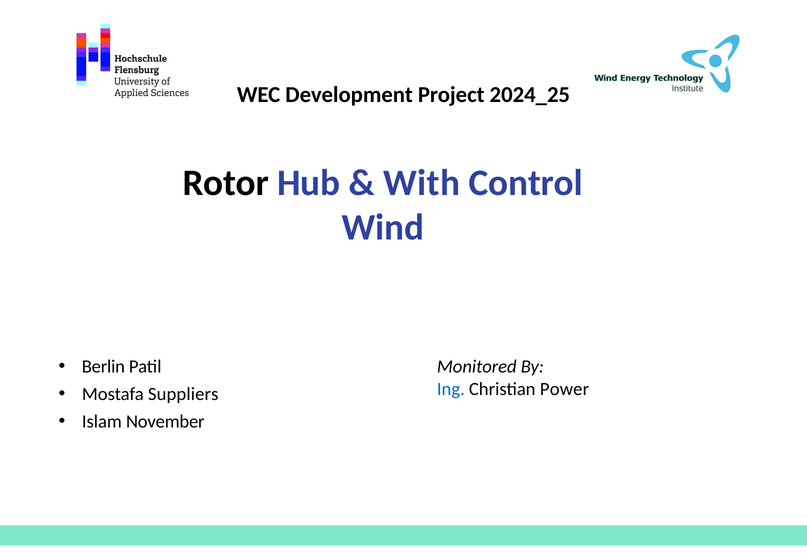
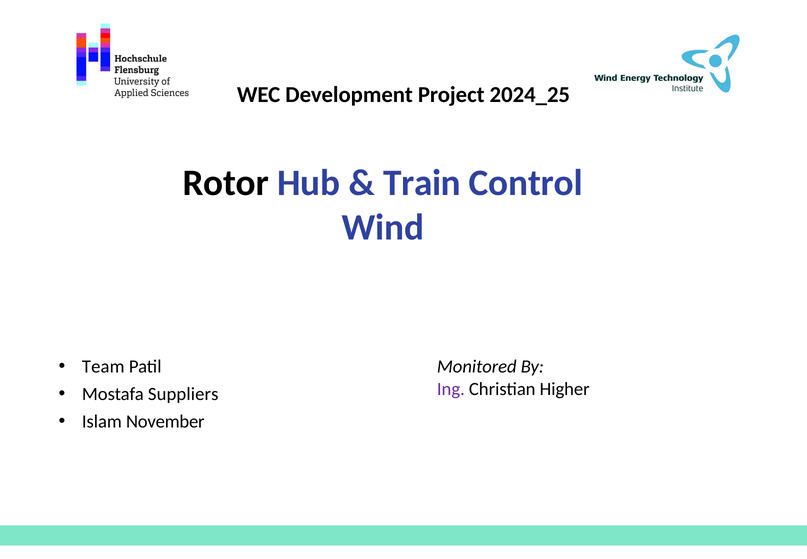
With: With -> Train
Berlin: Berlin -> Team
Ing colour: blue -> purple
Power: Power -> Higher
